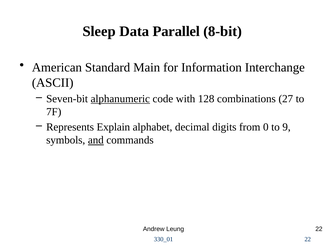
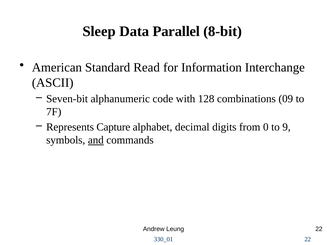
Main: Main -> Read
alphanumeric underline: present -> none
27: 27 -> 09
Explain: Explain -> Capture
